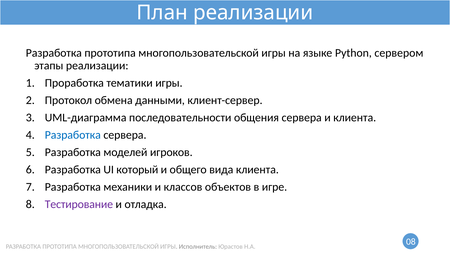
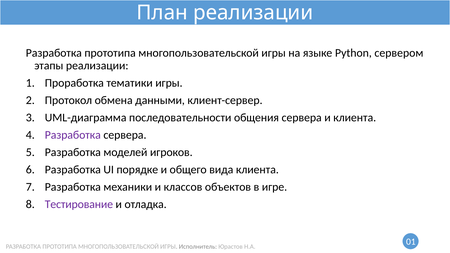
Разработка at (73, 135) colour: blue -> purple
который: который -> порядке
08: 08 -> 01
